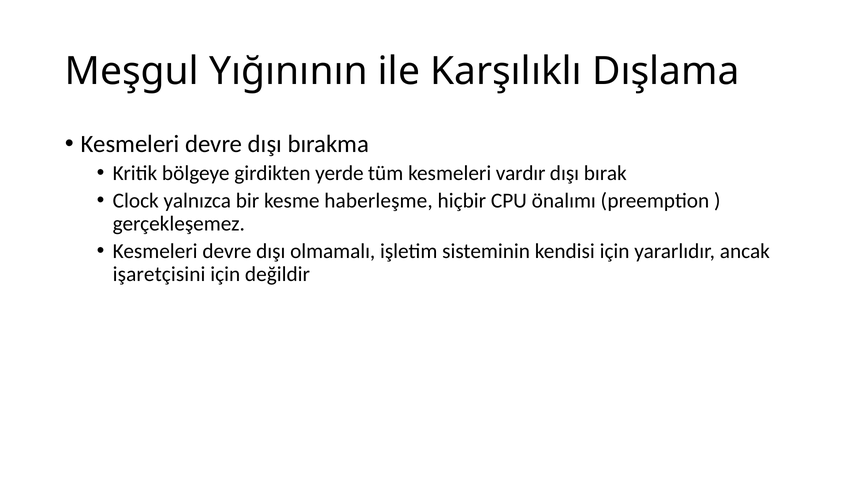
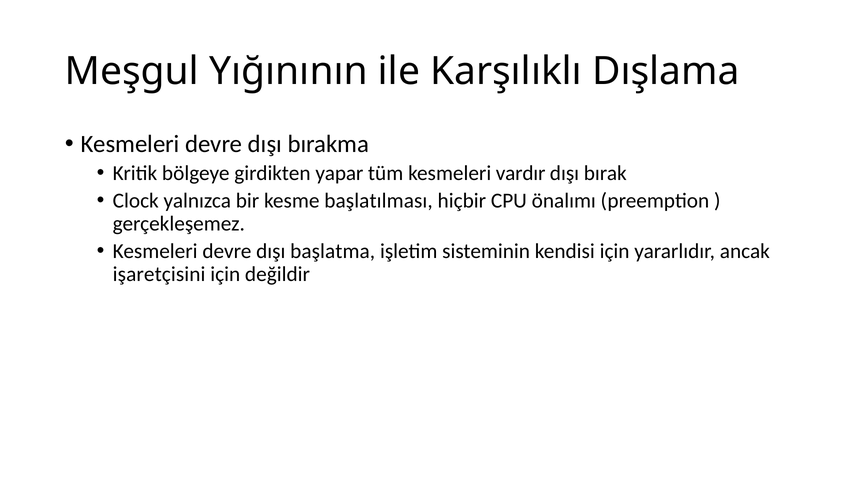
yerde: yerde -> yapar
haberleşme: haberleşme -> başlatılması
olmamalı: olmamalı -> başlatma
